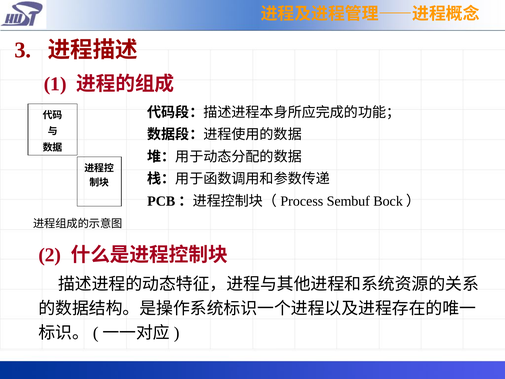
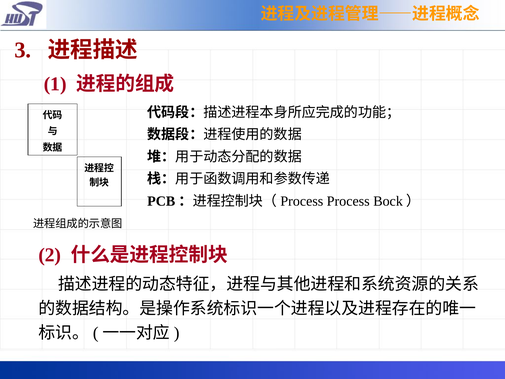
Sembuf: Sembuf -> Process
